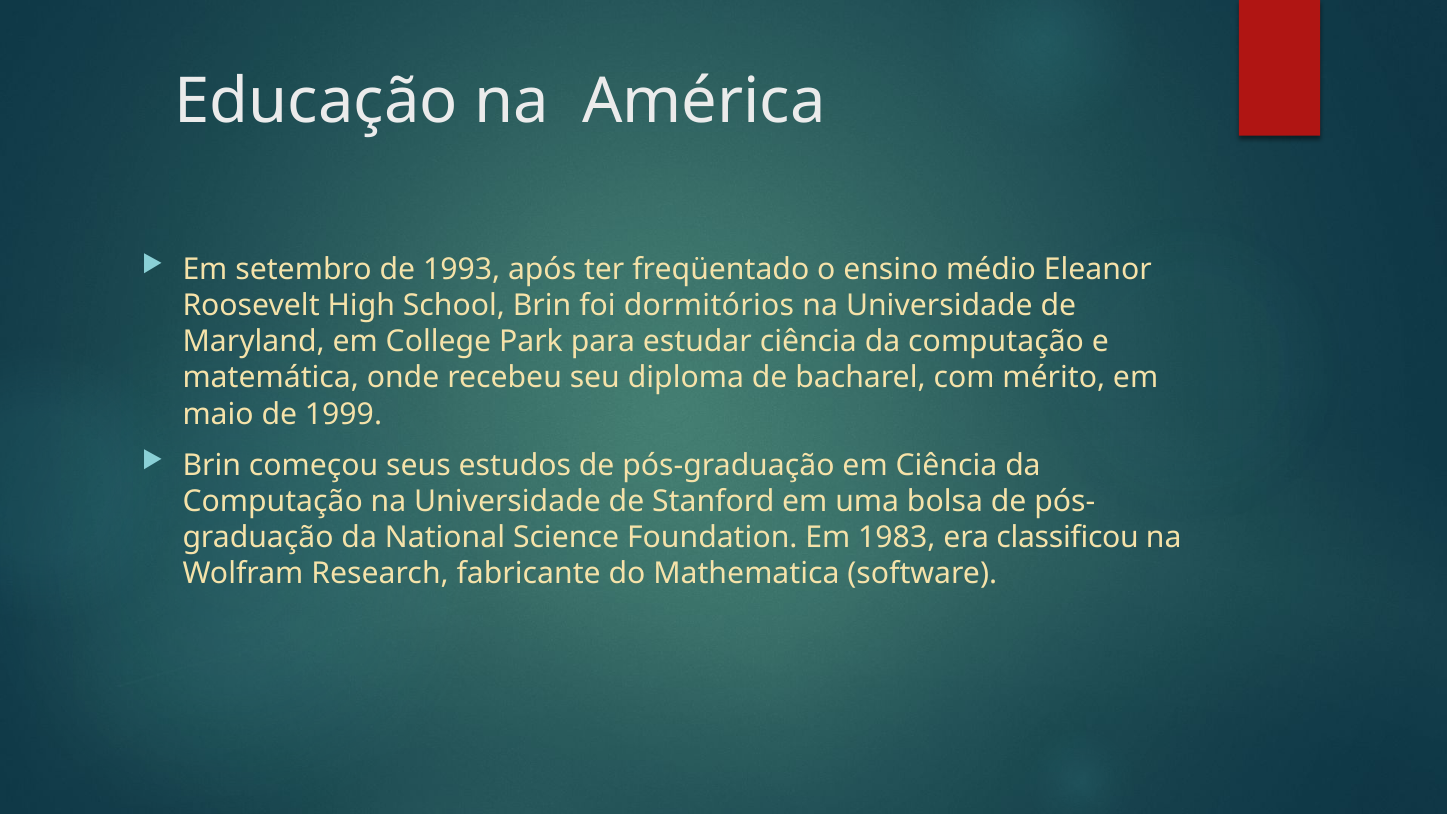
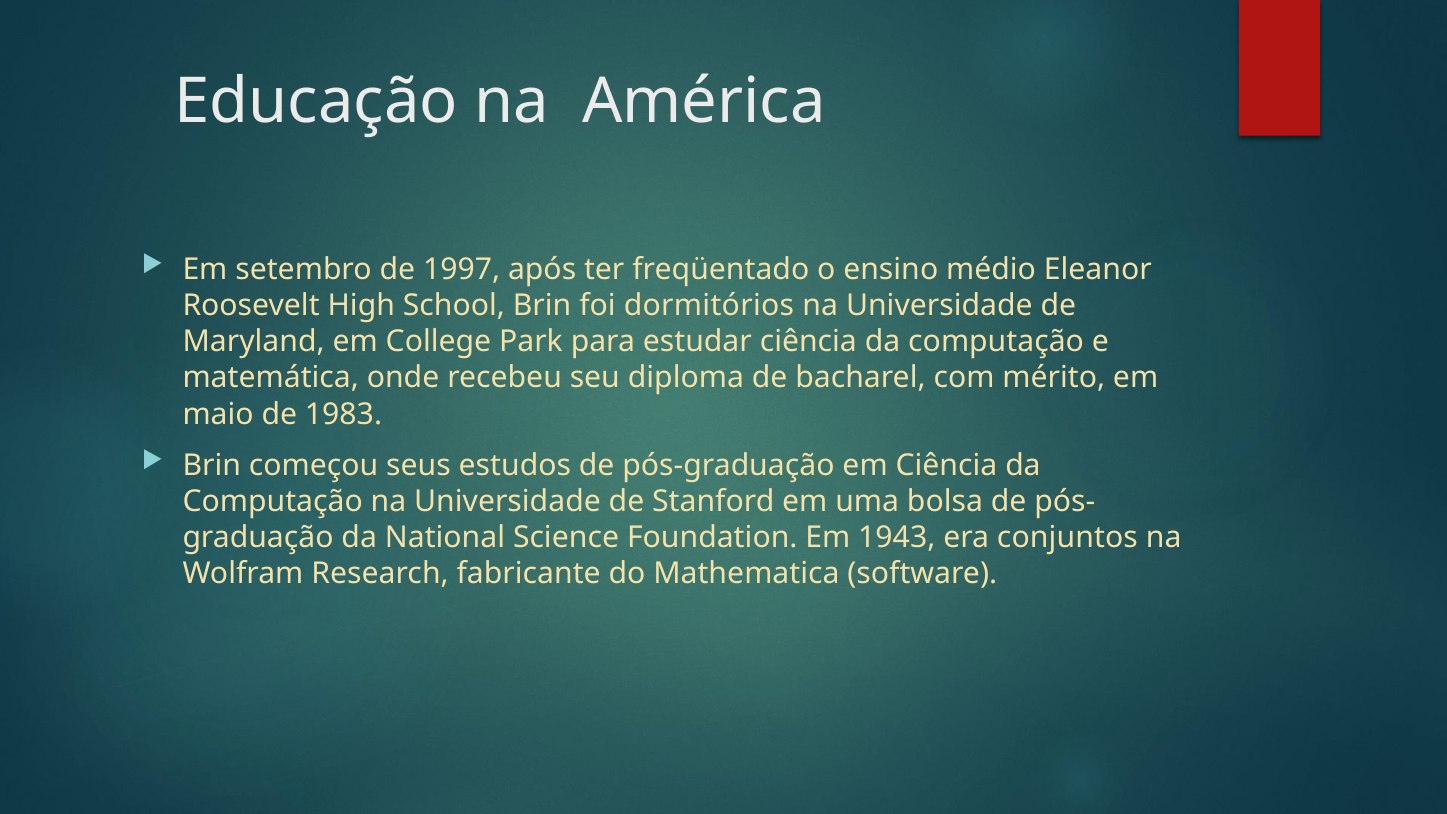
1993: 1993 -> 1997
1999: 1999 -> 1983
1983: 1983 -> 1943
classificou: classificou -> conjuntos
